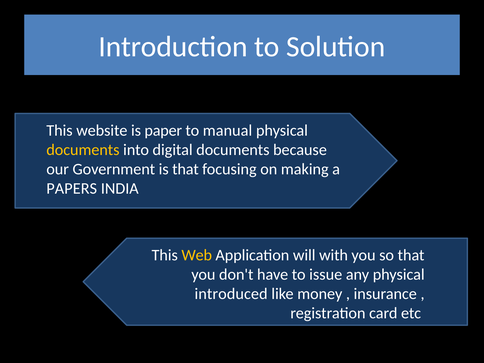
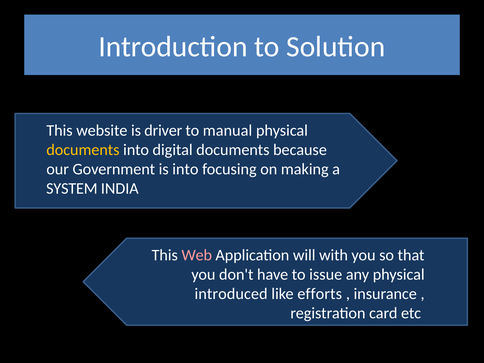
paper: paper -> driver
is that: that -> into
PAPERS: PAPERS -> SYSTEM
Web colour: yellow -> pink
money: money -> efforts
